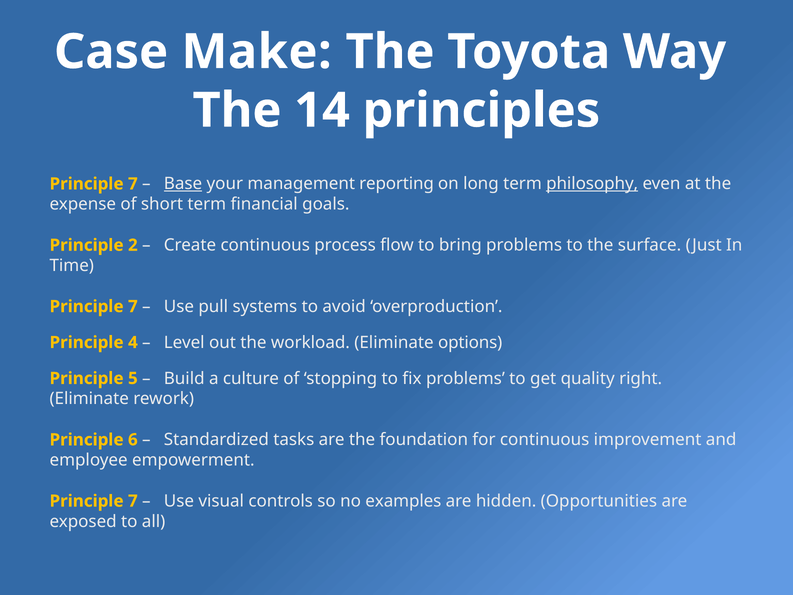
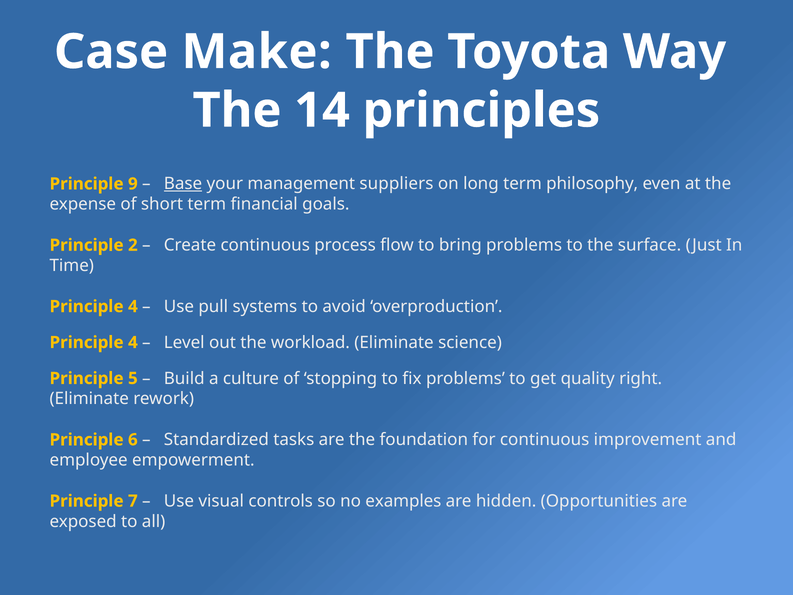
7 at (133, 184): 7 -> 9
reporting: reporting -> suppliers
philosophy underline: present -> none
7 at (133, 306): 7 -> 4
options: options -> science
